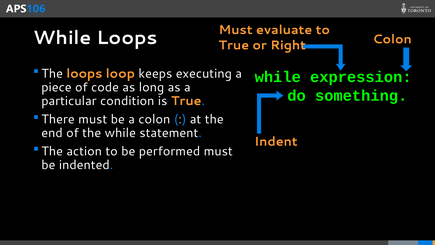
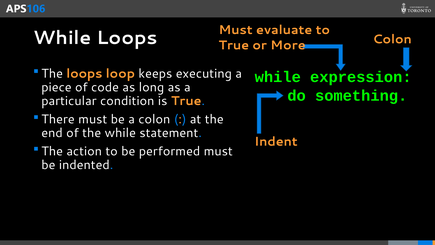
Right: Right -> More
